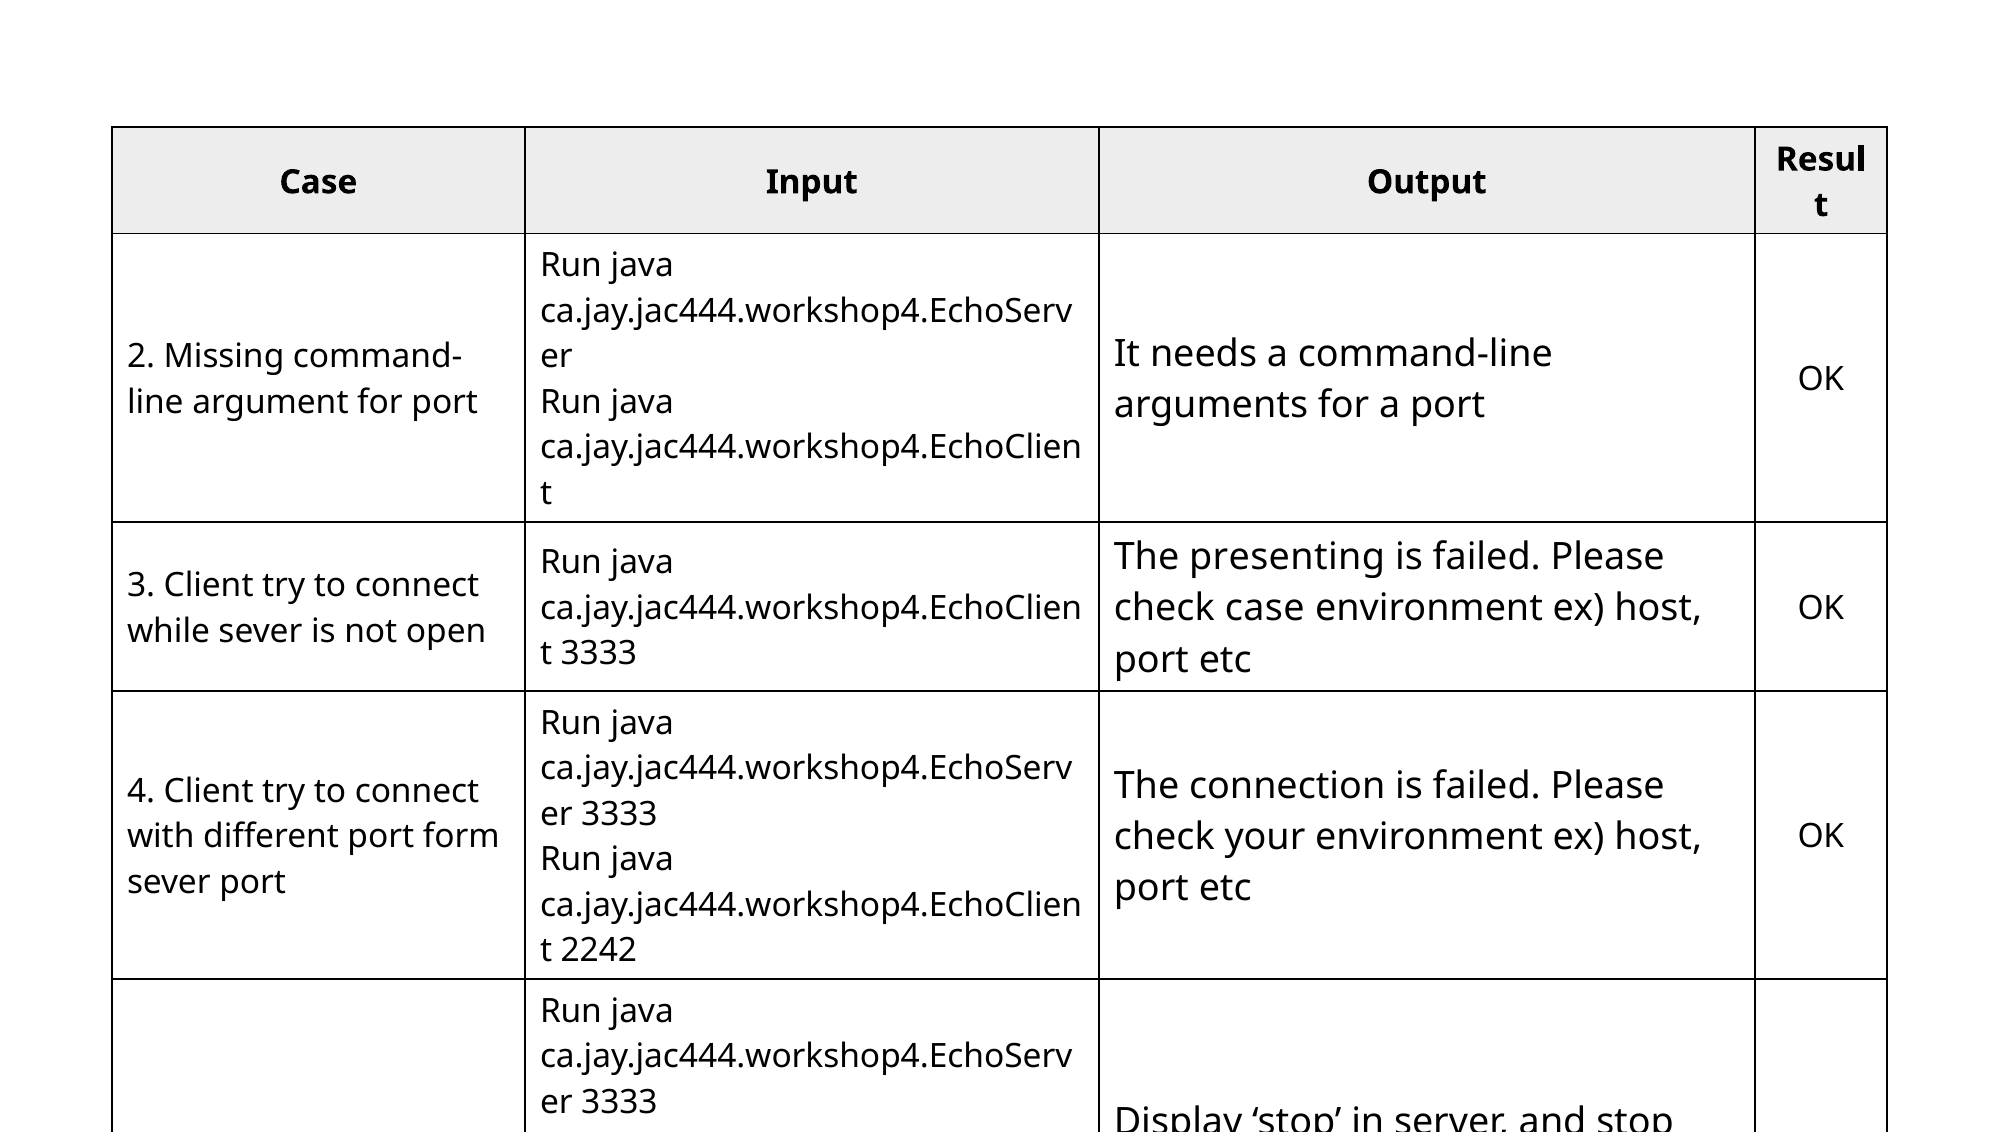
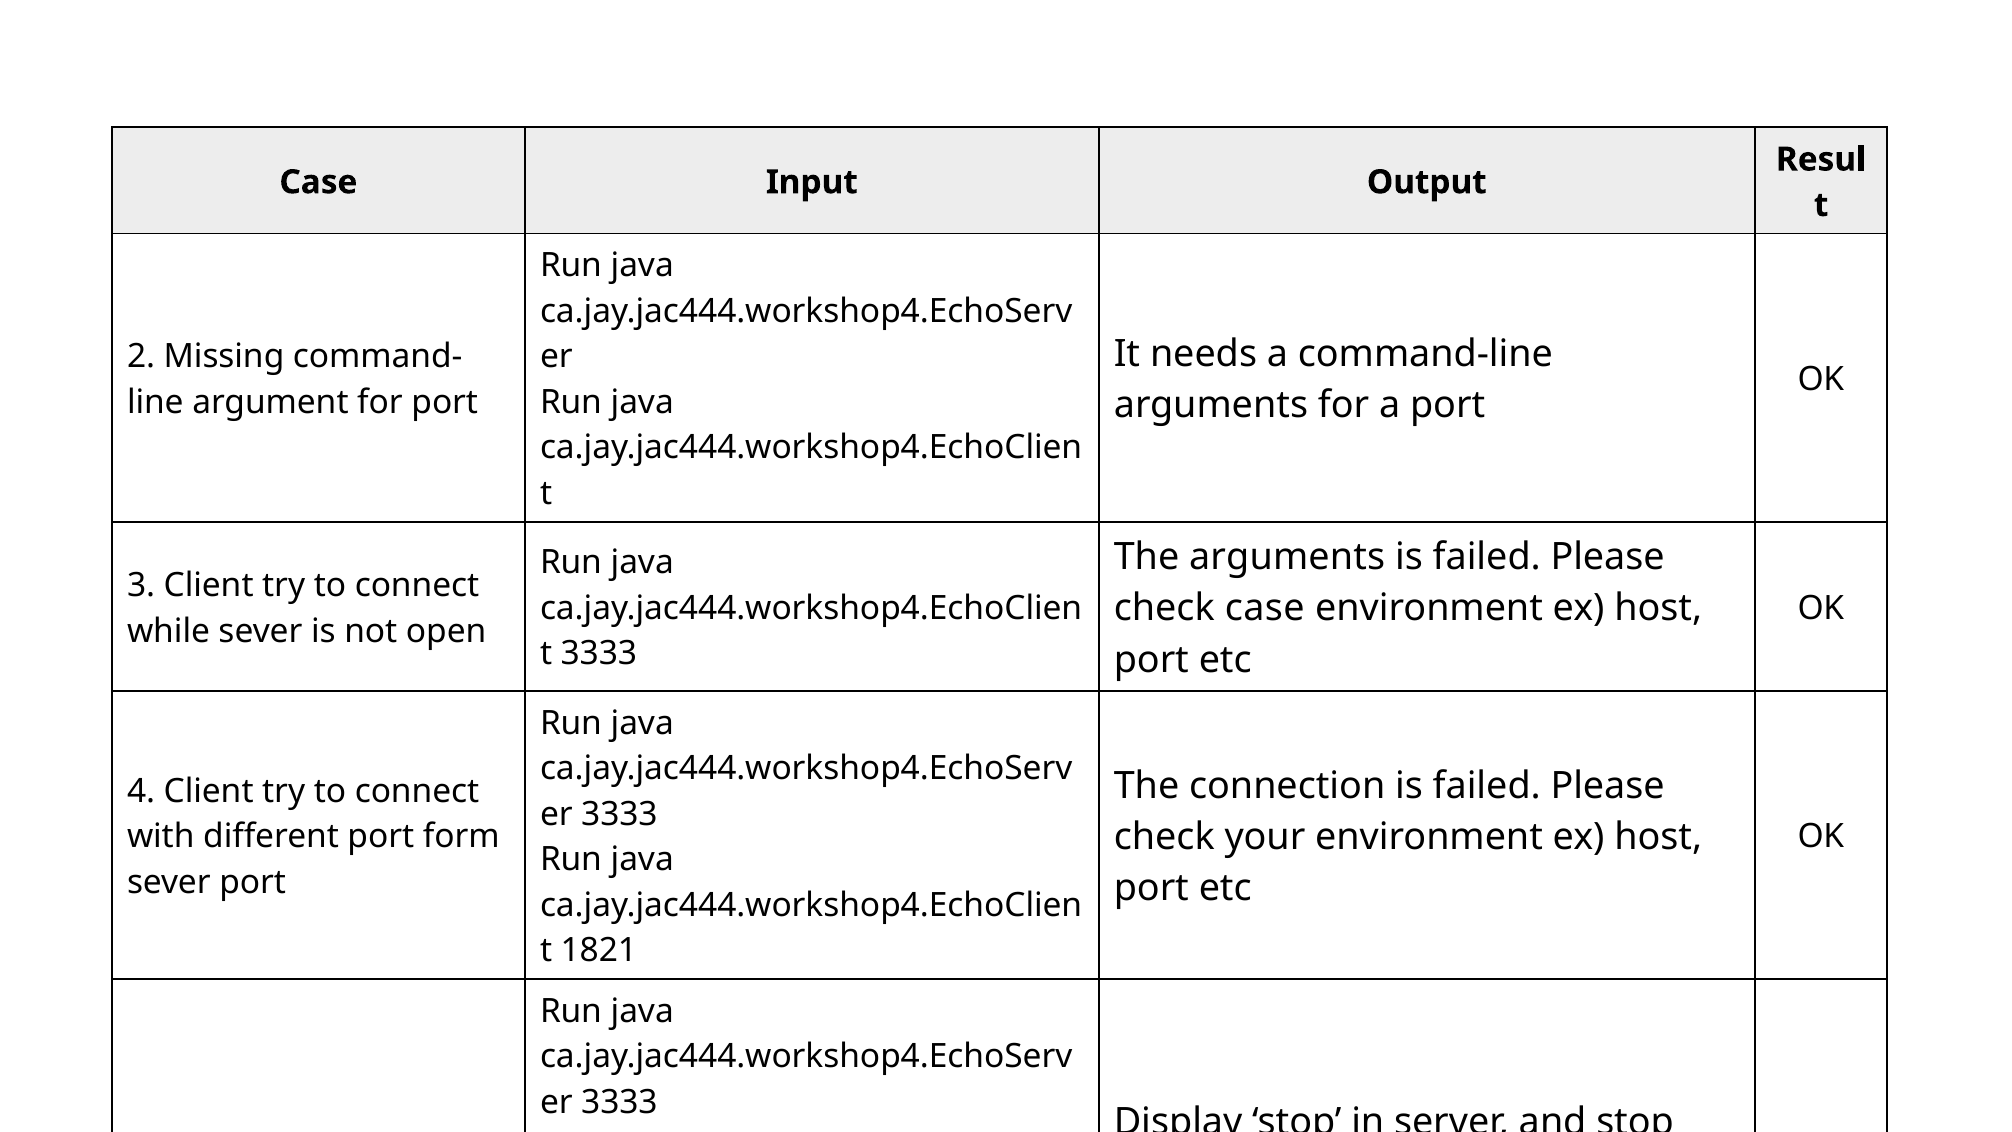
The presenting: presenting -> arguments
2242: 2242 -> 1821
